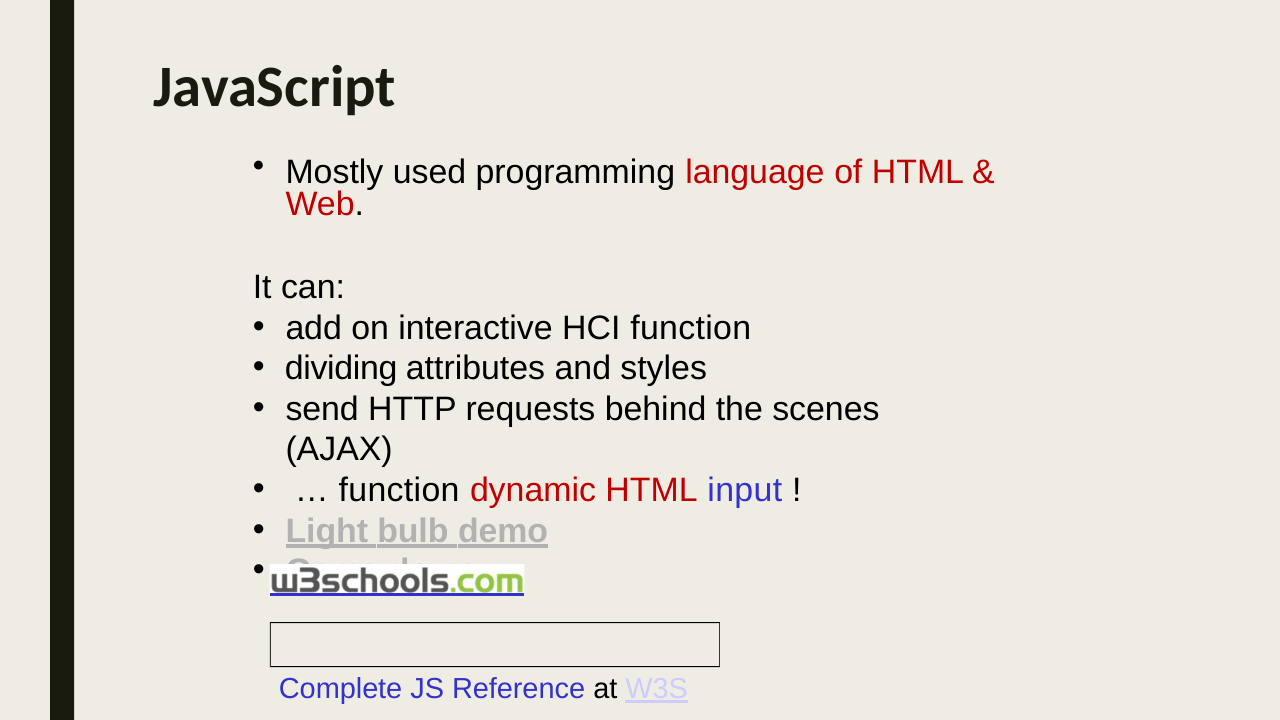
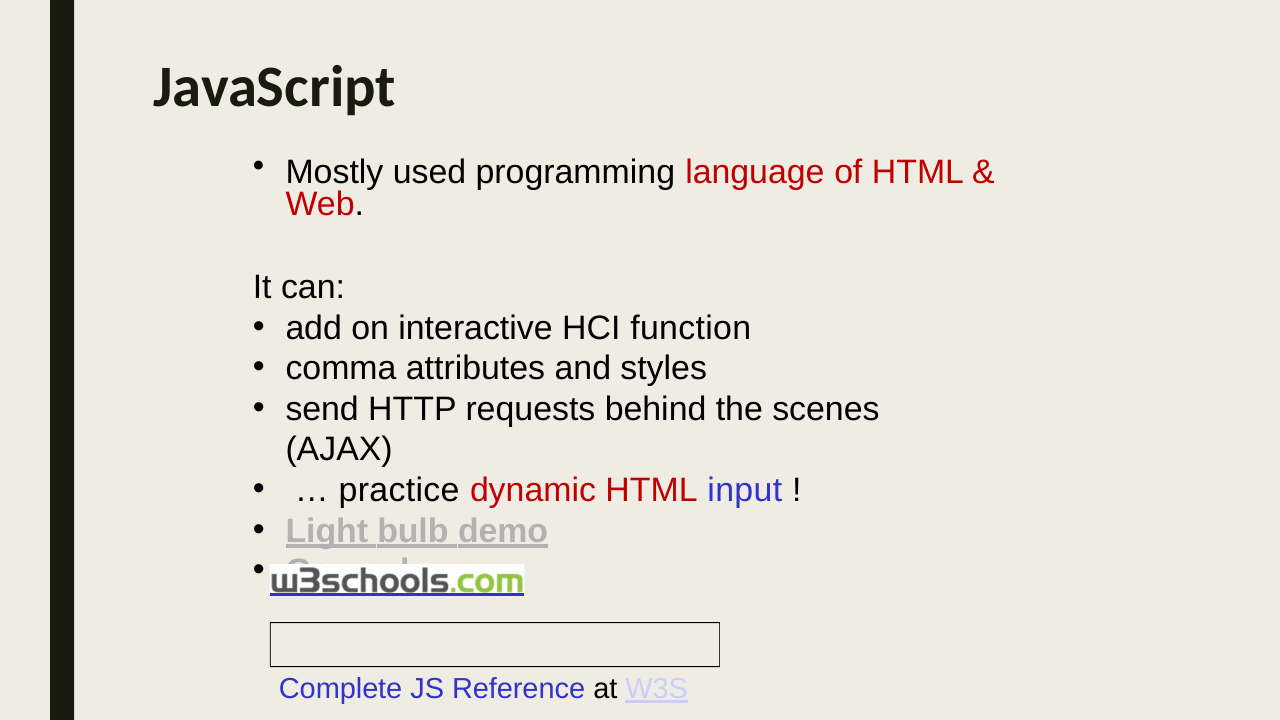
dividing: dividing -> comma
function at (399, 490): function -> practice
